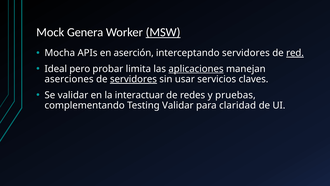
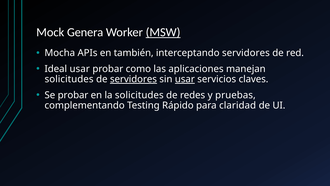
aserción: aserción -> también
red underline: present -> none
Ideal pero: pero -> usar
limita: limita -> como
aplicaciones underline: present -> none
aserciones at (69, 79): aserciones -> solicitudes
usar at (185, 79) underline: none -> present
Se validar: validar -> probar
la interactuar: interactuar -> solicitudes
Testing Validar: Validar -> Rápido
